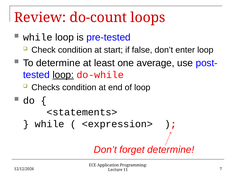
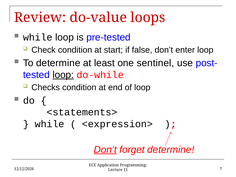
do-count: do-count -> do-value
average: average -> sentinel
Don’t at (105, 150) underline: none -> present
